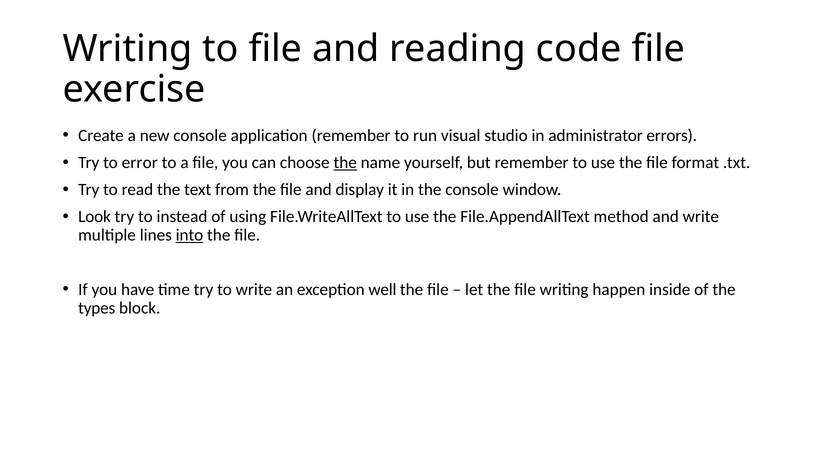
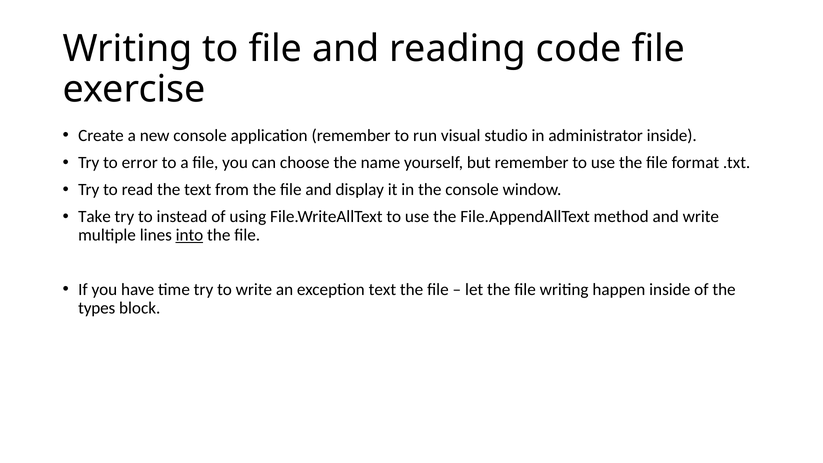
administrator errors: errors -> inside
the at (345, 163) underline: present -> none
Look: Look -> Take
exception well: well -> text
